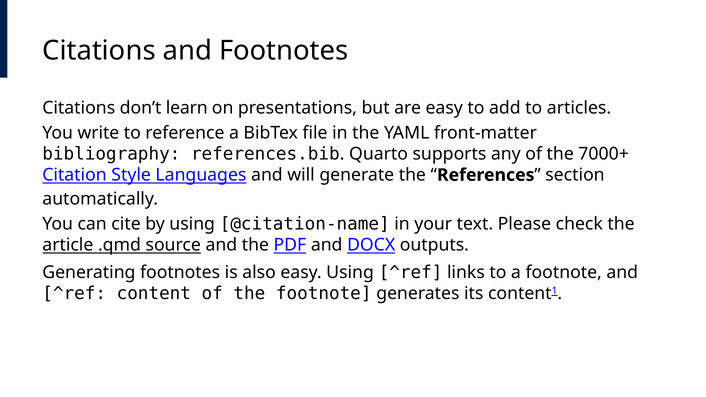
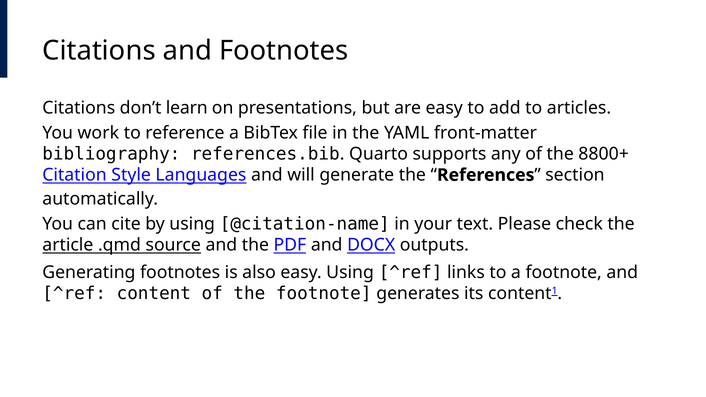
write: write -> work
7000+: 7000+ -> 8800+
